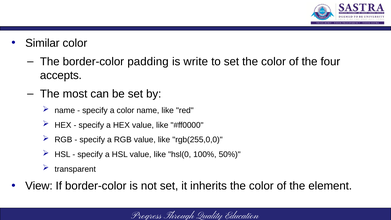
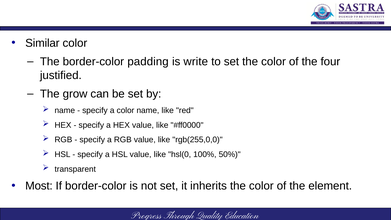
accepts: accepts -> justified
most: most -> grow
View: View -> Most
